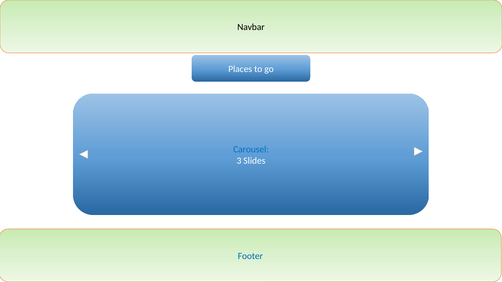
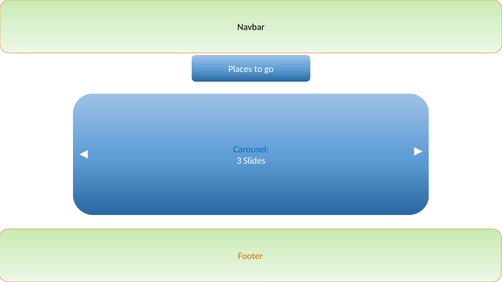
Footer colour: blue -> orange
